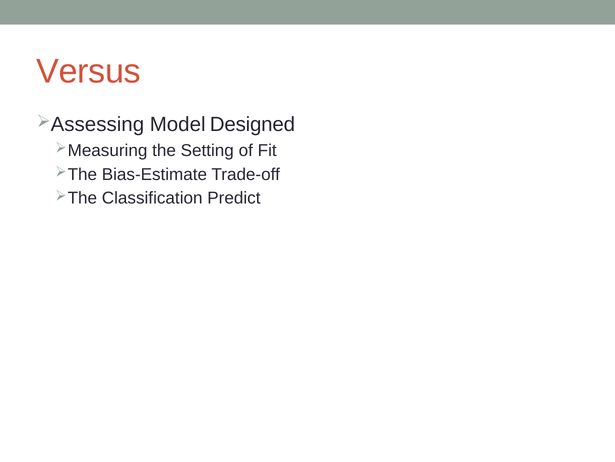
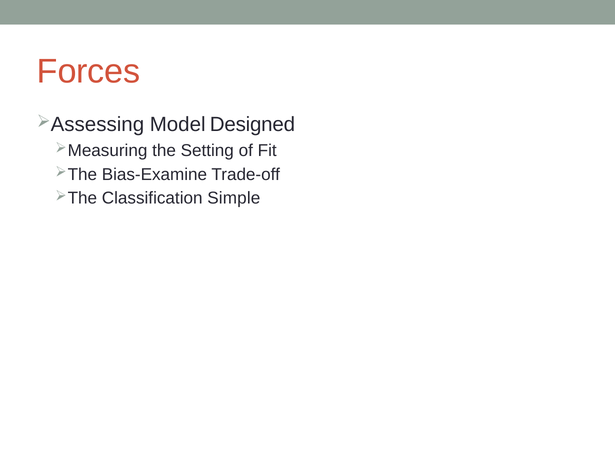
Versus: Versus -> Forces
Bias-Estimate: Bias-Estimate -> Bias-Examine
Predict: Predict -> Simple
